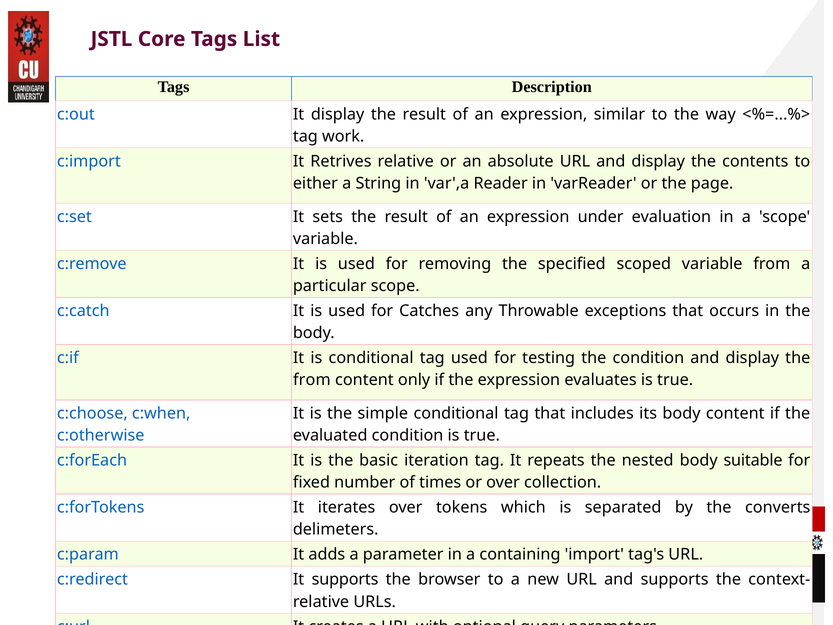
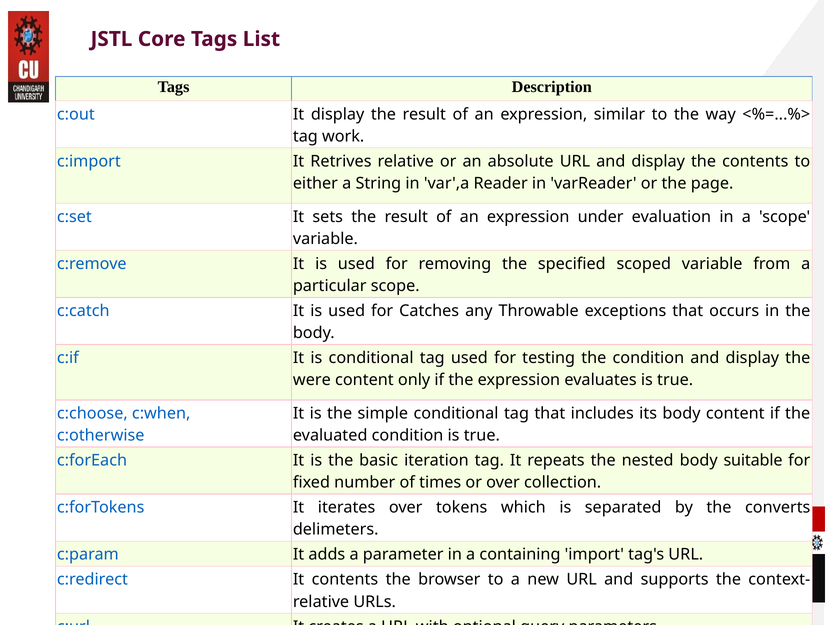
from at (312, 380): from -> were
It supports: supports -> contents
